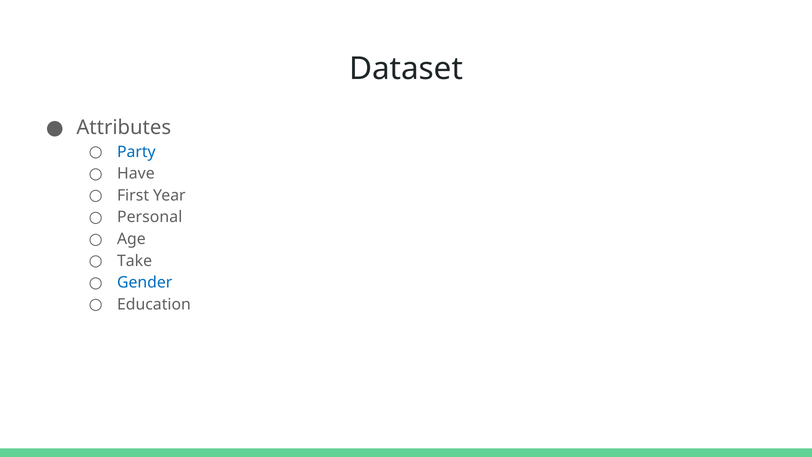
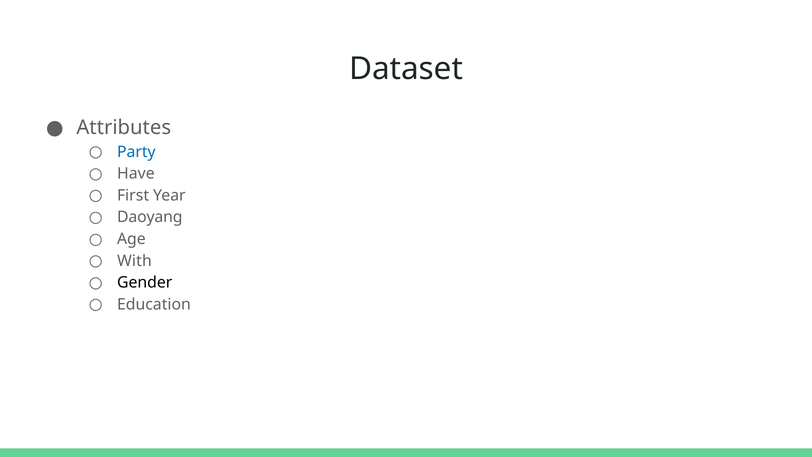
Personal: Personal -> Daoyang
Take: Take -> With
Gender colour: blue -> black
